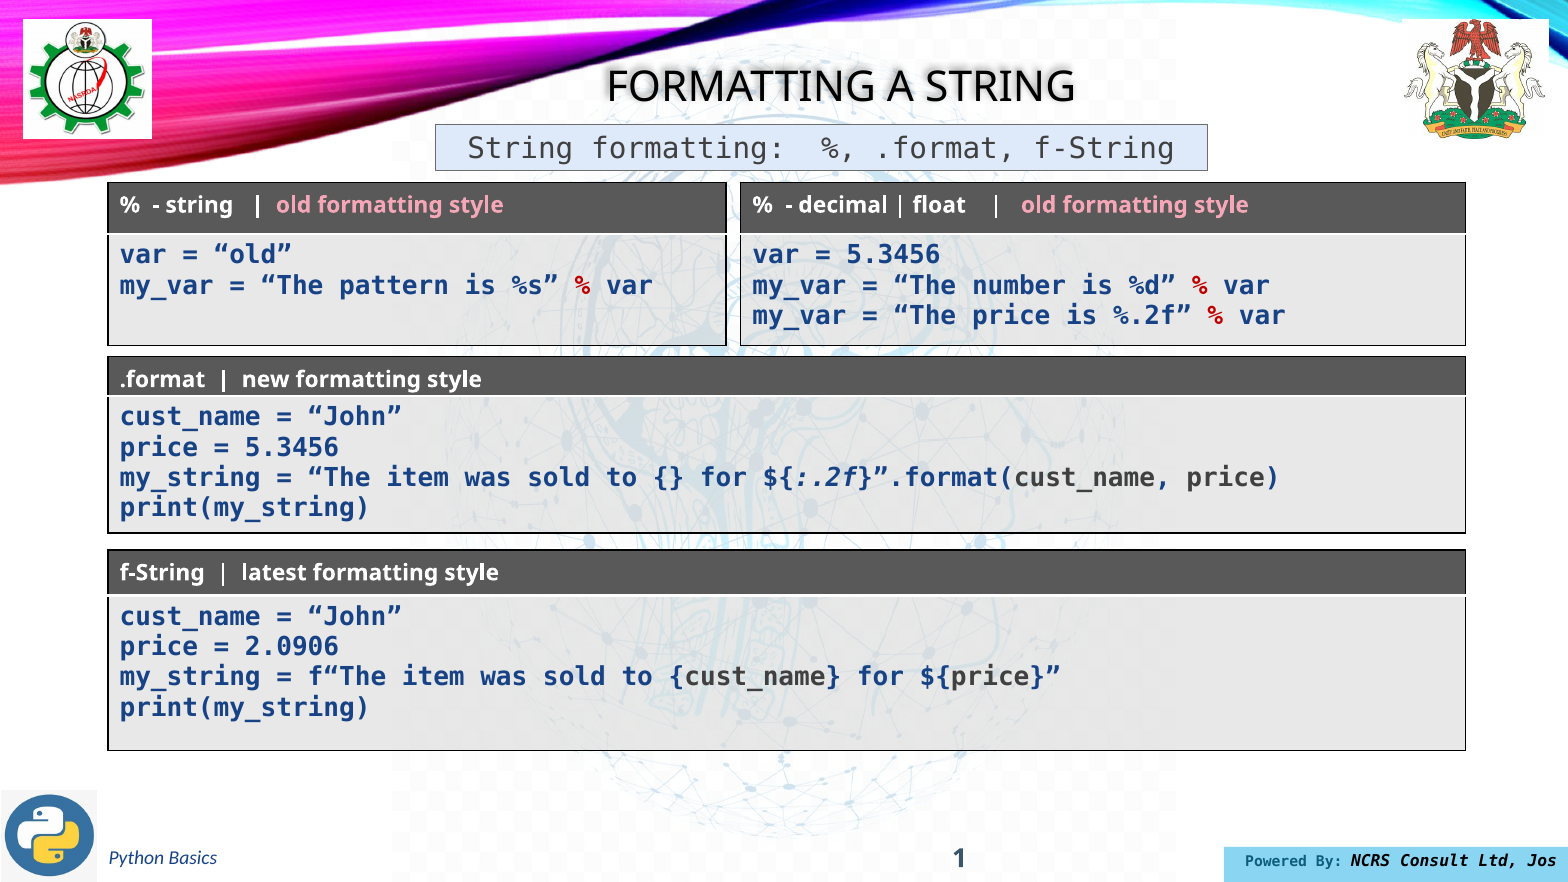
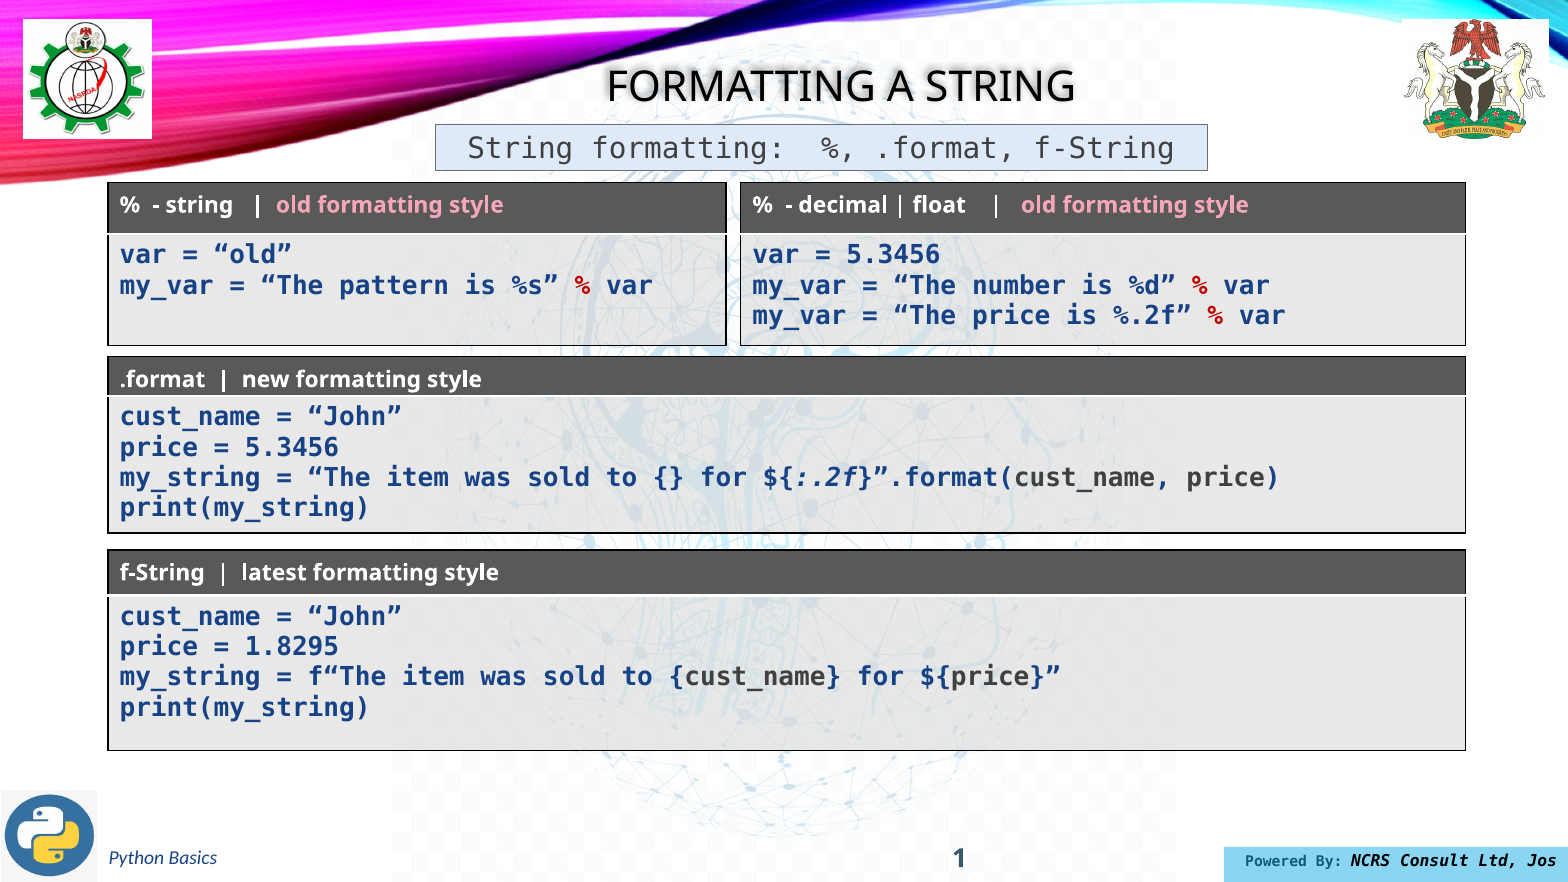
2.0906: 2.0906 -> 1.8295
